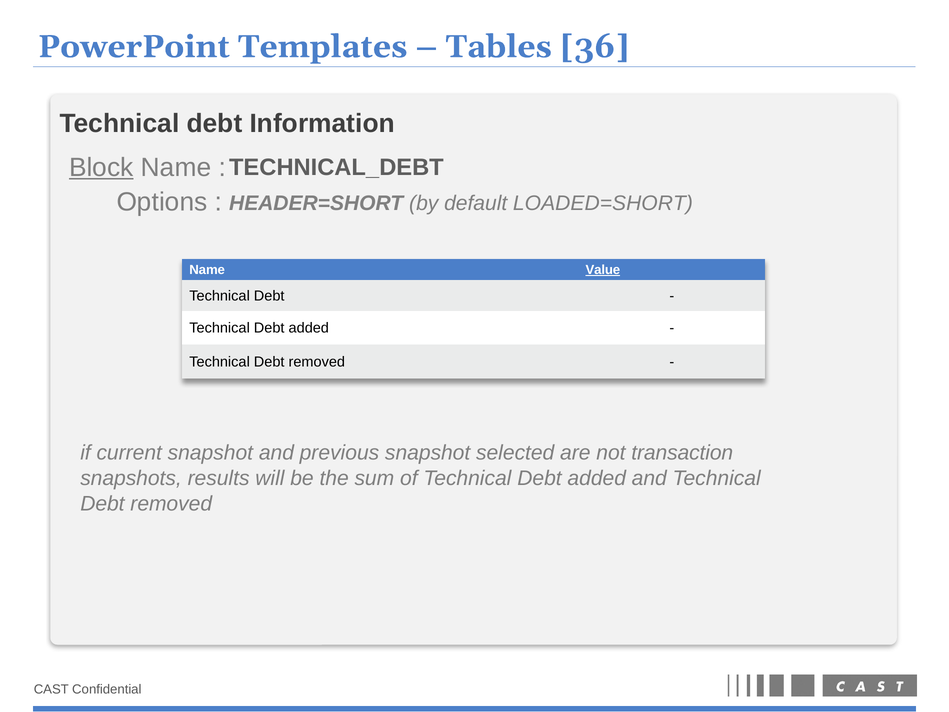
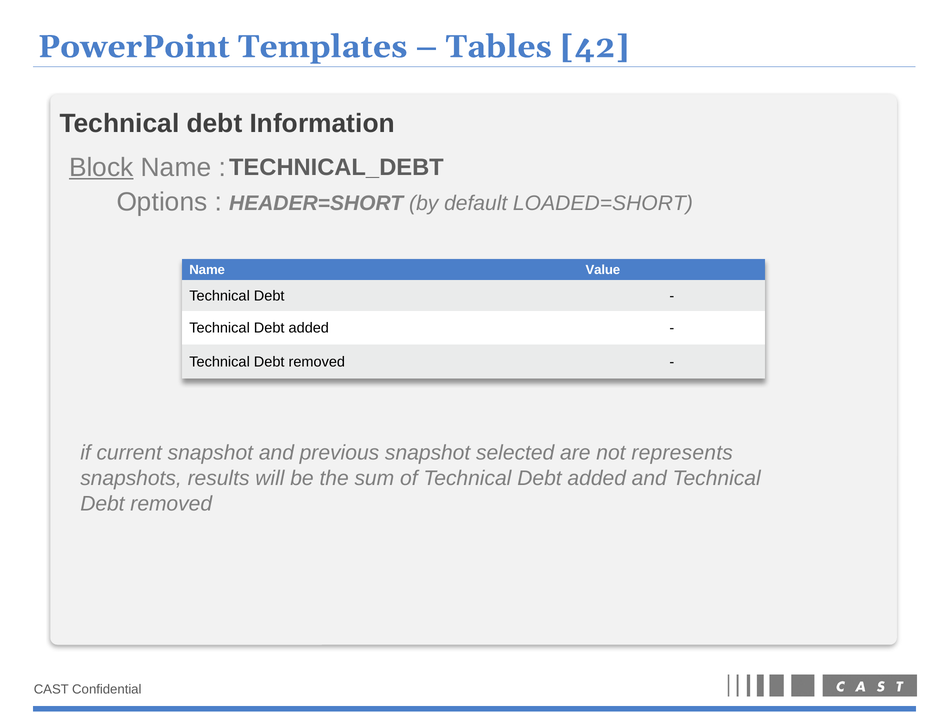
36: 36 -> 42
Value underline: present -> none
transaction: transaction -> represents
